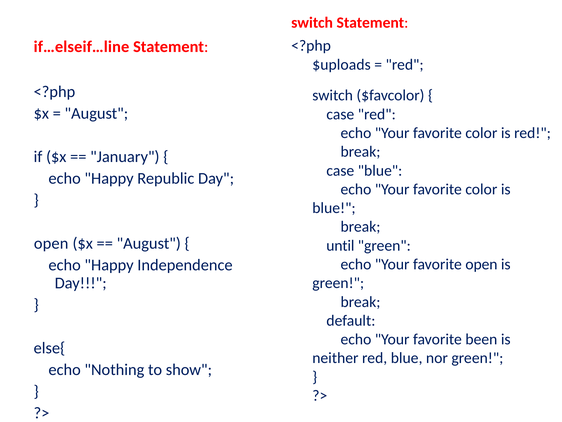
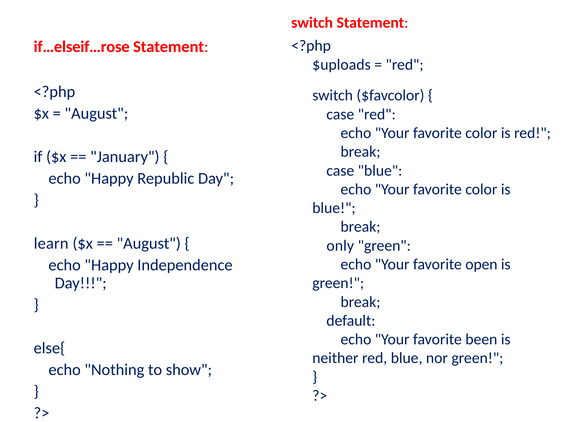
if…elseif…line: if…elseif…line -> if…elseif…rose
open at (51, 243): open -> learn
until: until -> only
